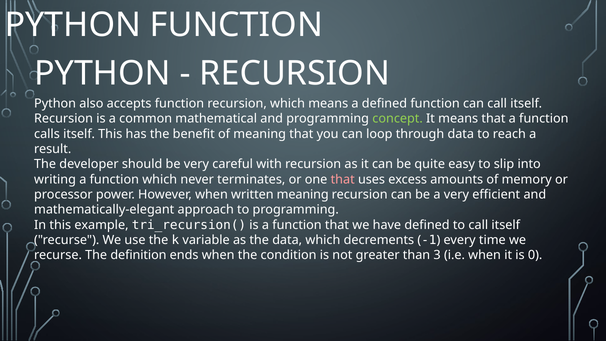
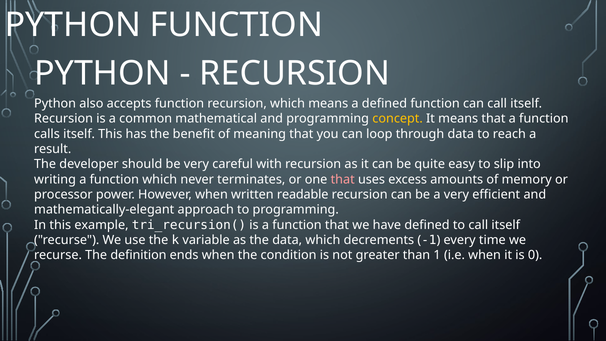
concept colour: light green -> yellow
written meaning: meaning -> readable
3: 3 -> 1
